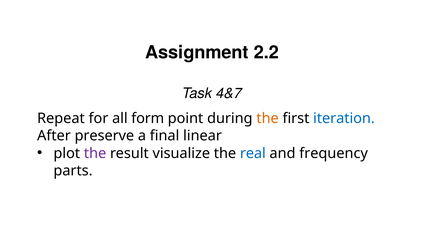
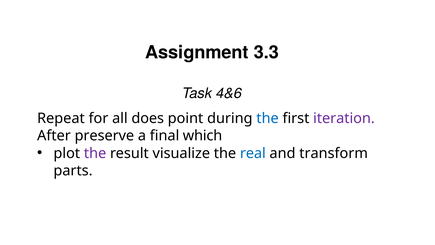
2.2: 2.2 -> 3.3
4&7: 4&7 -> 4&6
form: form -> does
the at (268, 118) colour: orange -> blue
iteration colour: blue -> purple
linear: linear -> which
frequency: frequency -> transform
